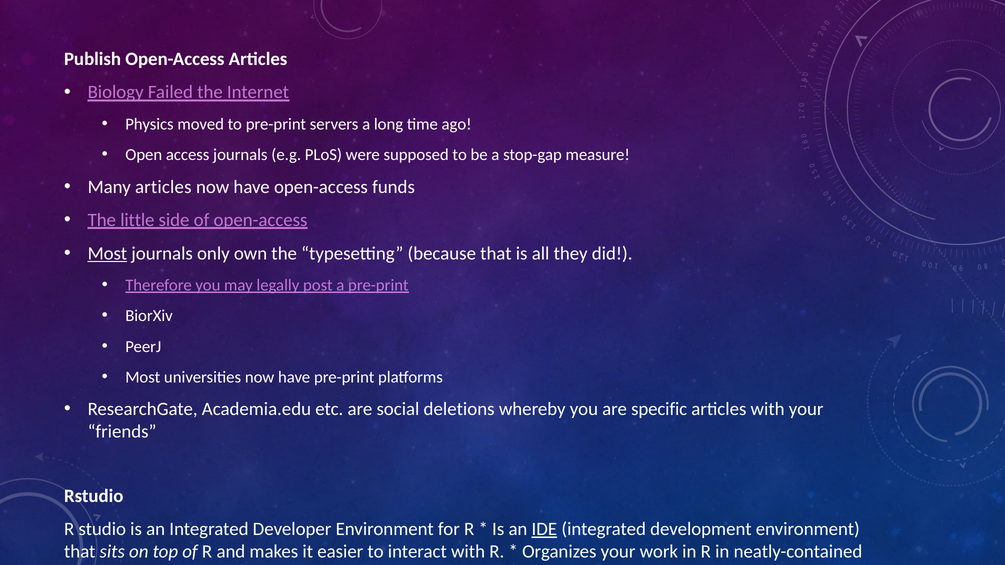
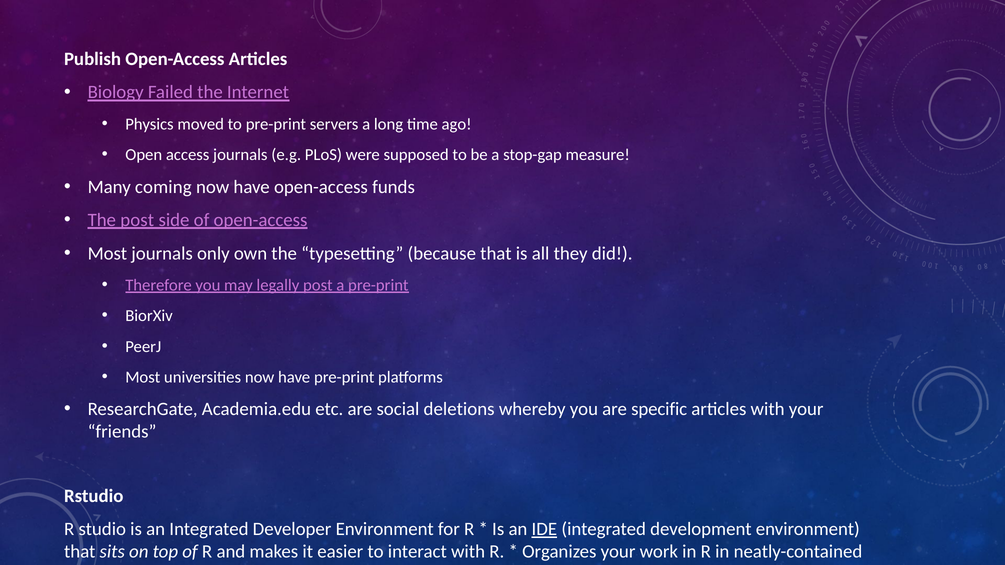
Many articles: articles -> coming
The little: little -> post
Most at (107, 253) underline: present -> none
